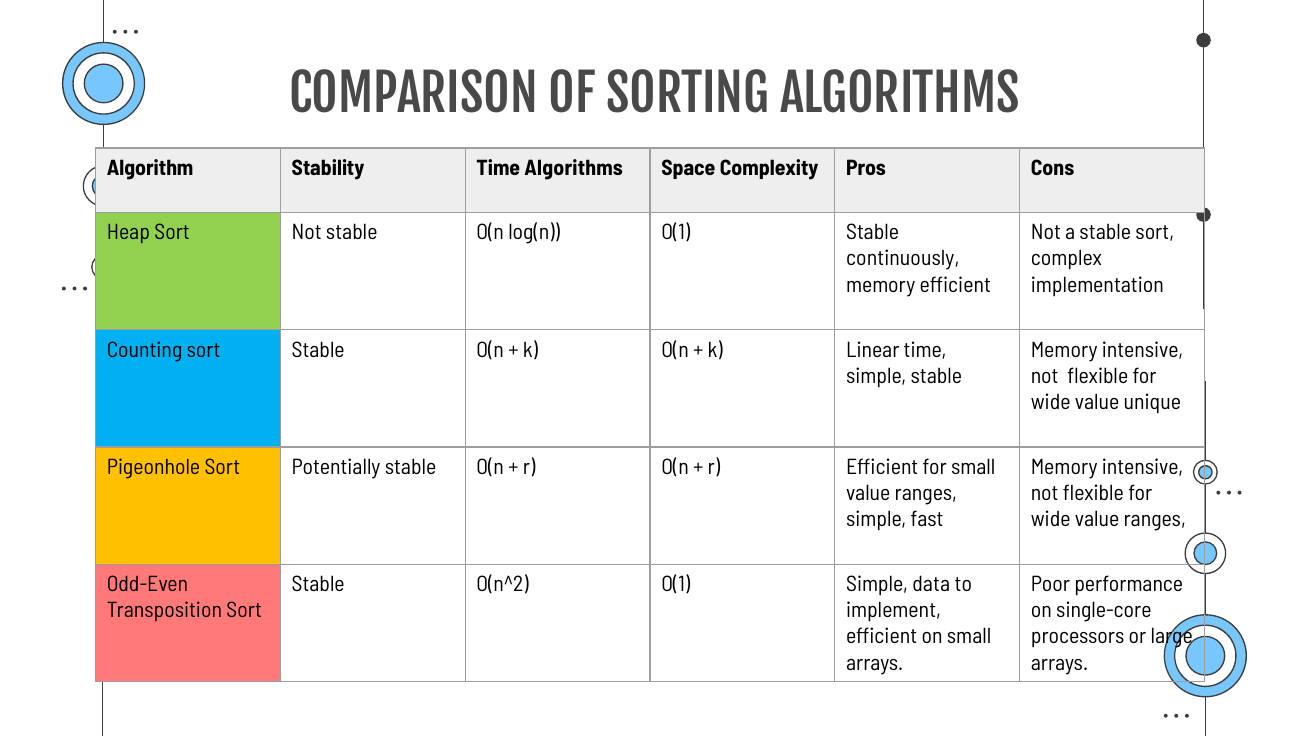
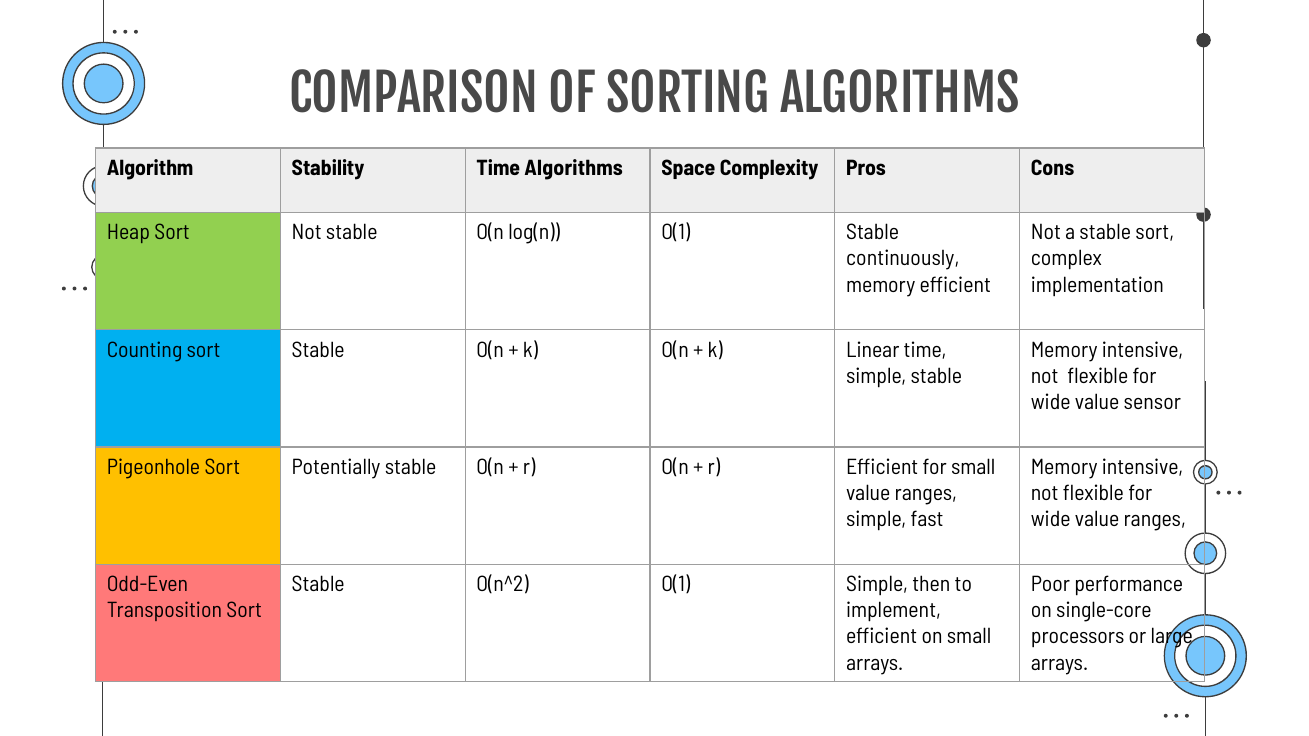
unique: unique -> sensor
data: data -> then
